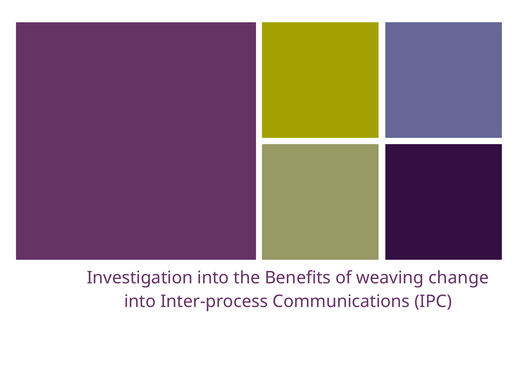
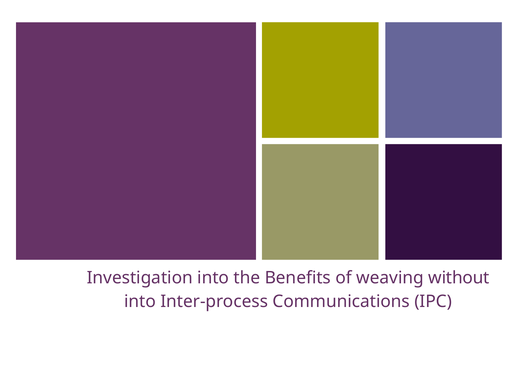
change: change -> without
